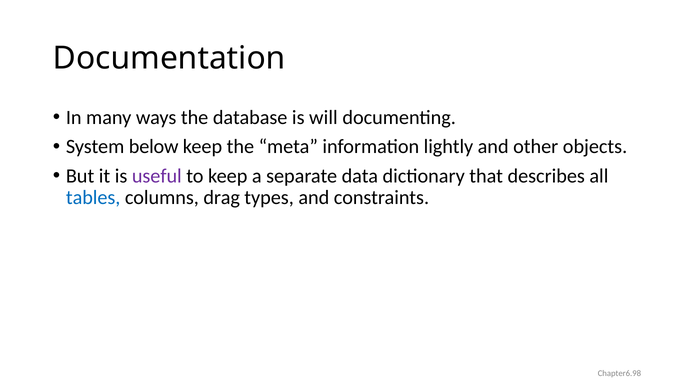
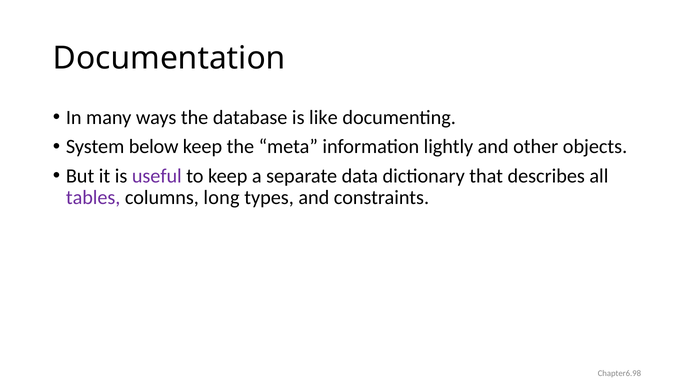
will: will -> like
tables colour: blue -> purple
drag: drag -> long
